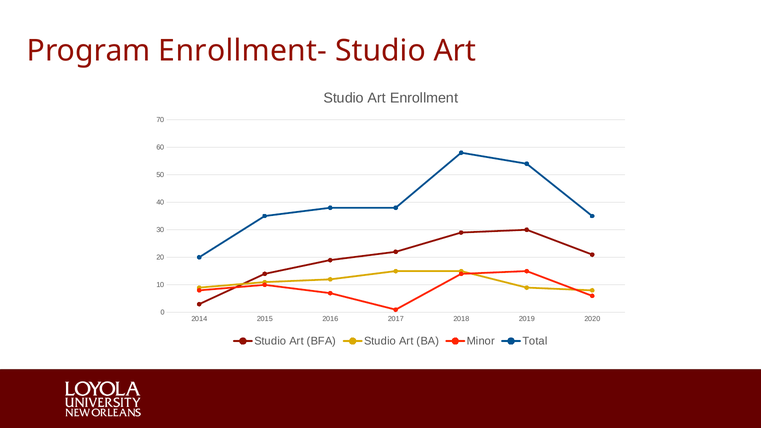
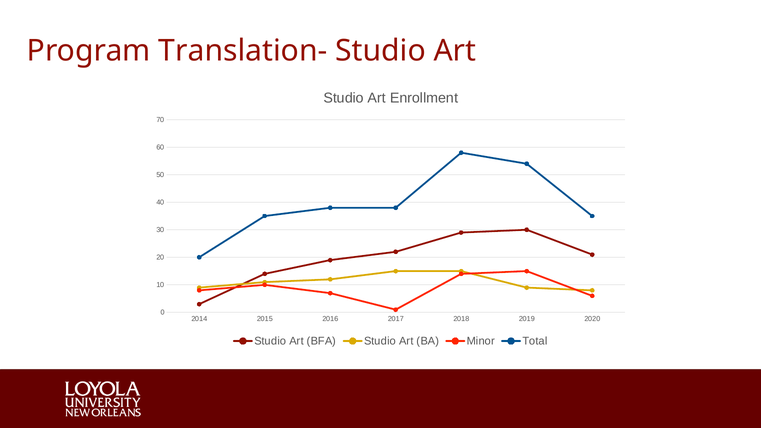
Enrollment-: Enrollment- -> Translation-
